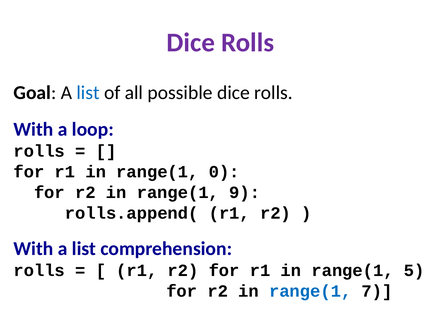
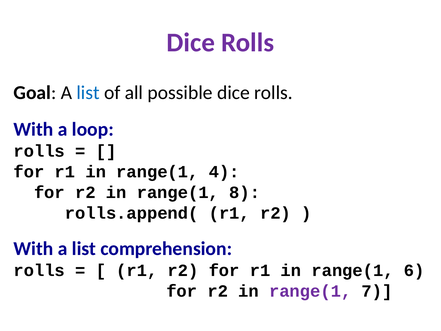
0: 0 -> 4
9: 9 -> 8
5: 5 -> 6
range(1 at (310, 291) colour: blue -> purple
